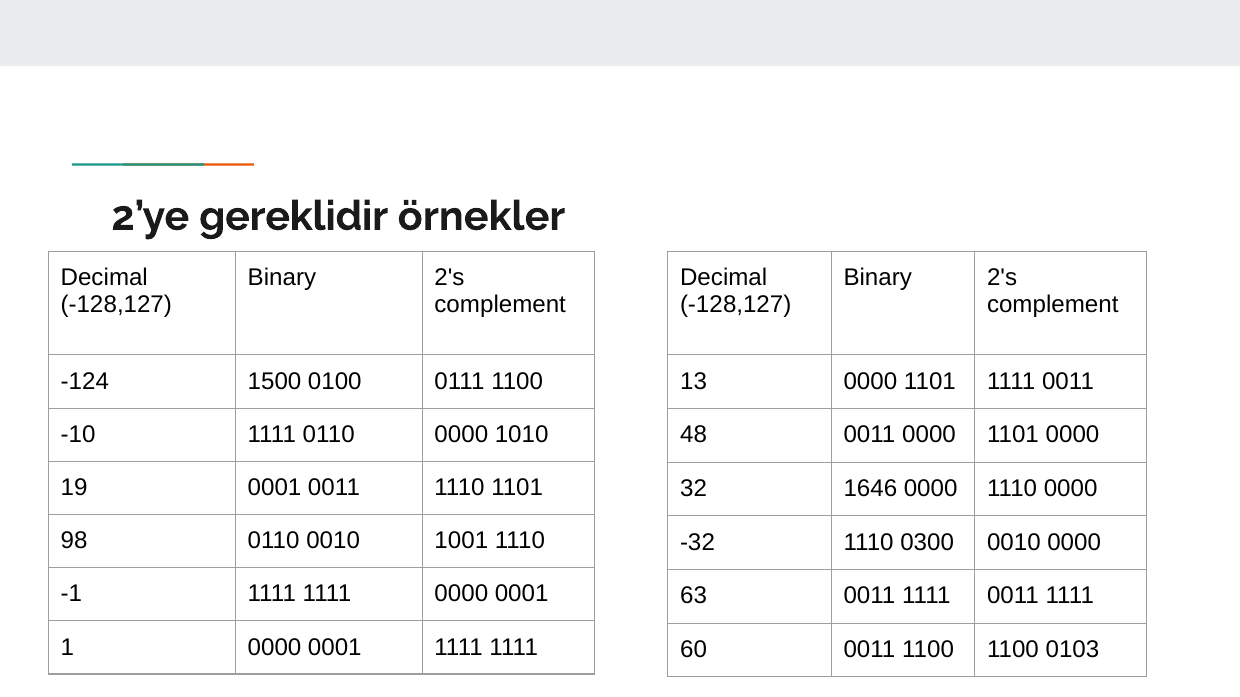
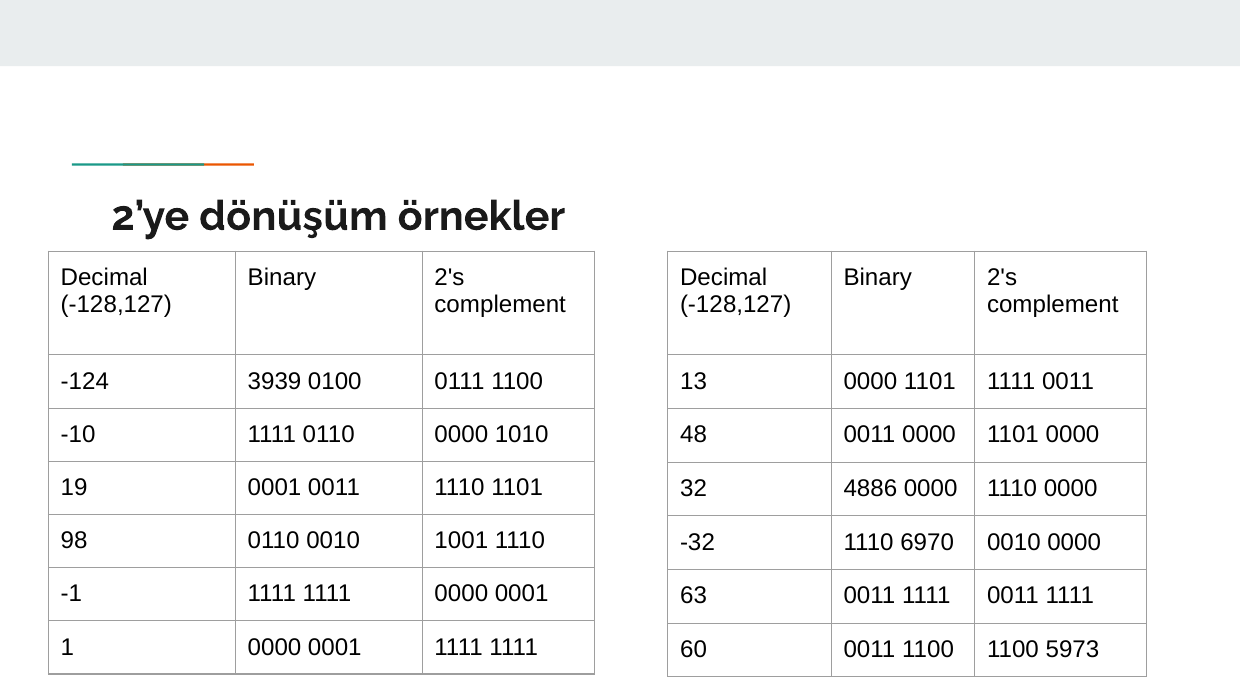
gereklidir: gereklidir -> dönüşüm
1500: 1500 -> 3939
1646: 1646 -> 4886
0300: 0300 -> 6970
0103: 0103 -> 5973
